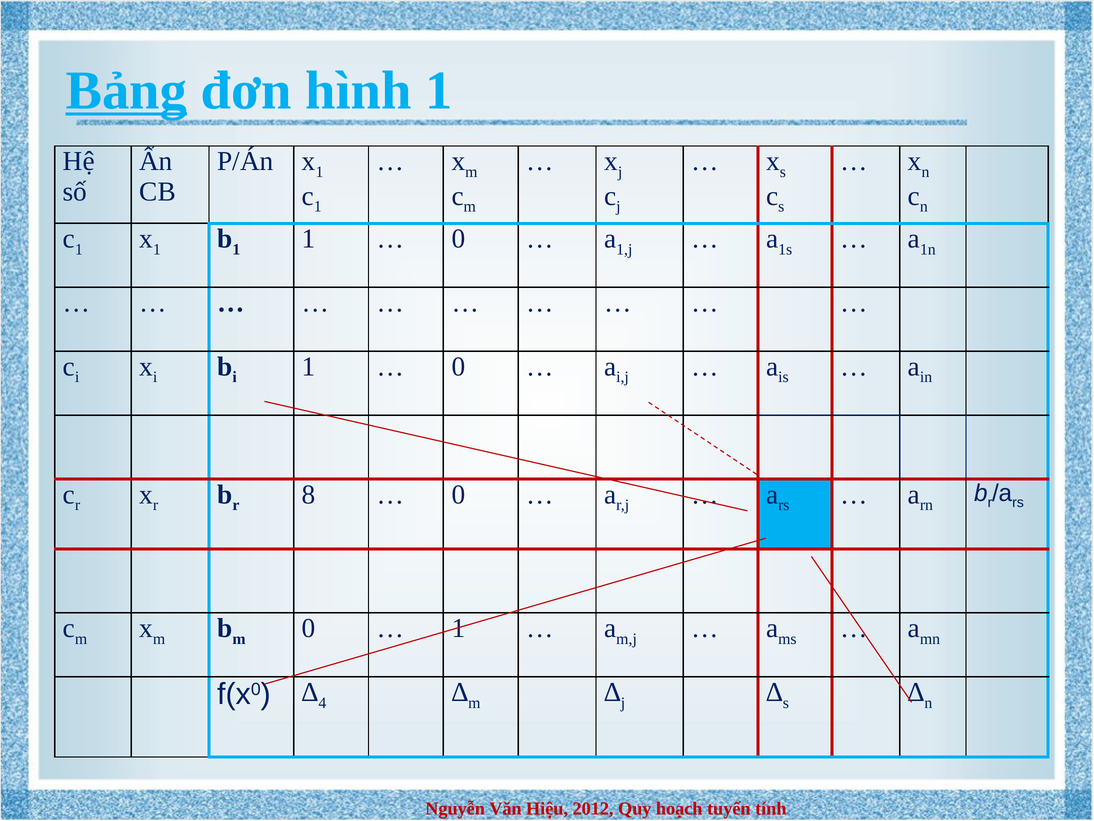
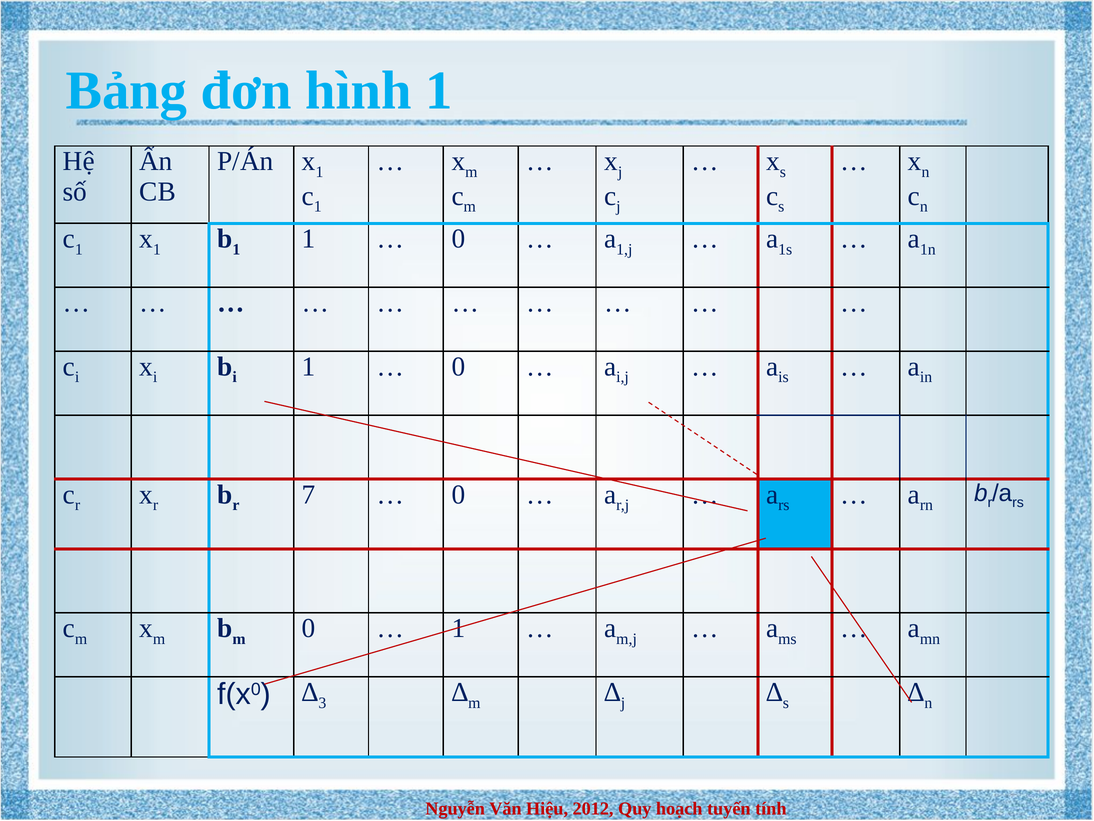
Bảng underline: present -> none
8: 8 -> 7
4: 4 -> 3
